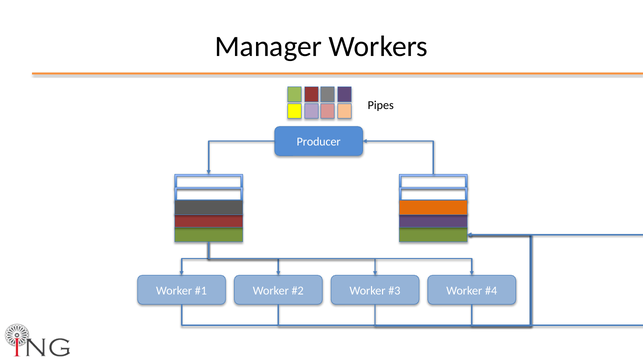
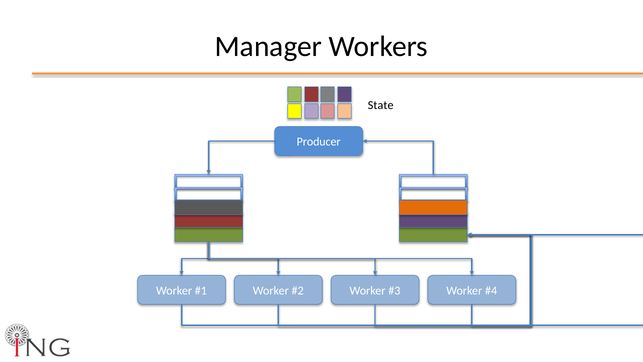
Pipes: Pipes -> State
